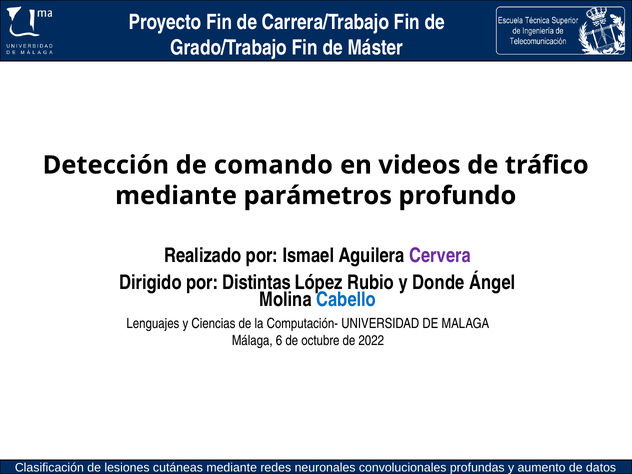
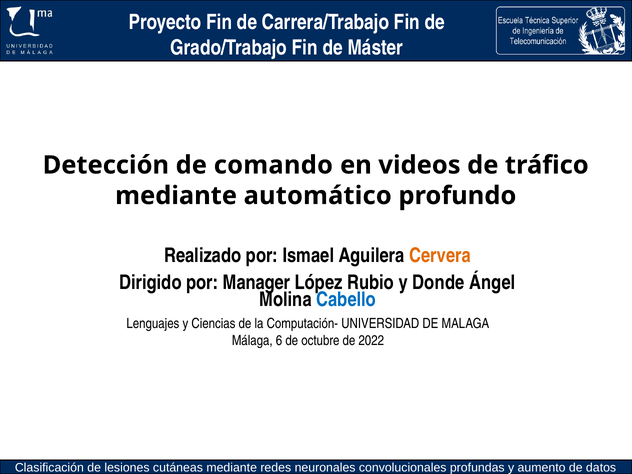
parámetros: parámetros -> automático
Cervera colour: purple -> orange
Distintas: Distintas -> Manager
